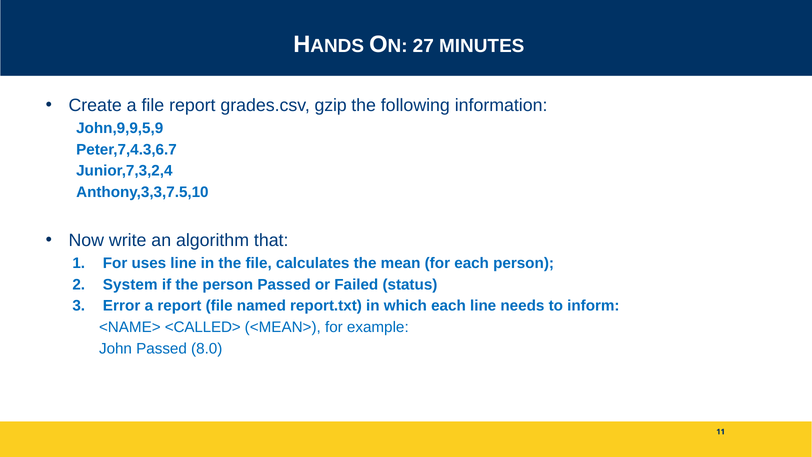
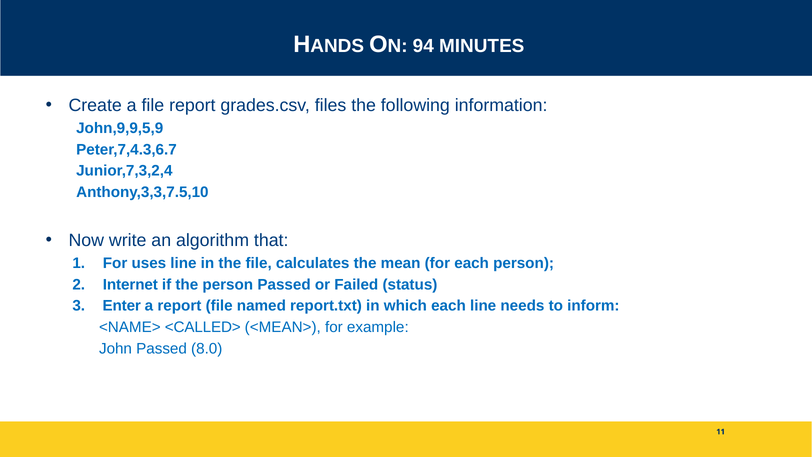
27: 27 -> 94
gzip: gzip -> files
System: System -> Internet
Error: Error -> Enter
